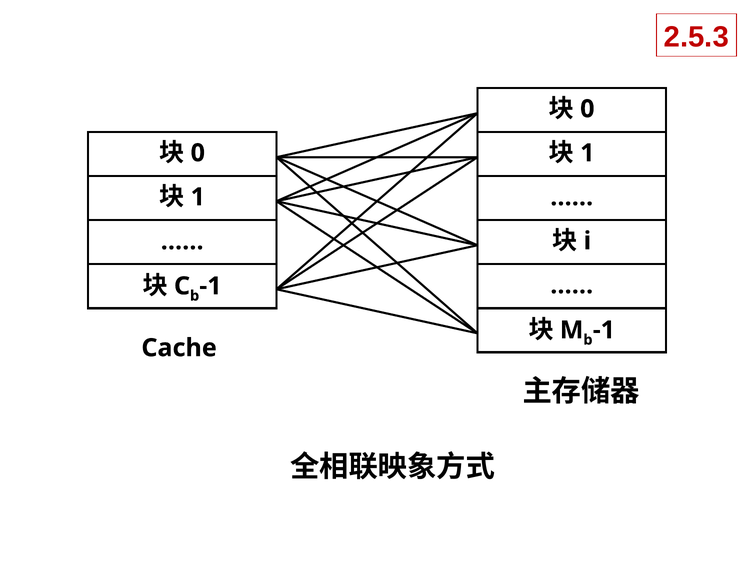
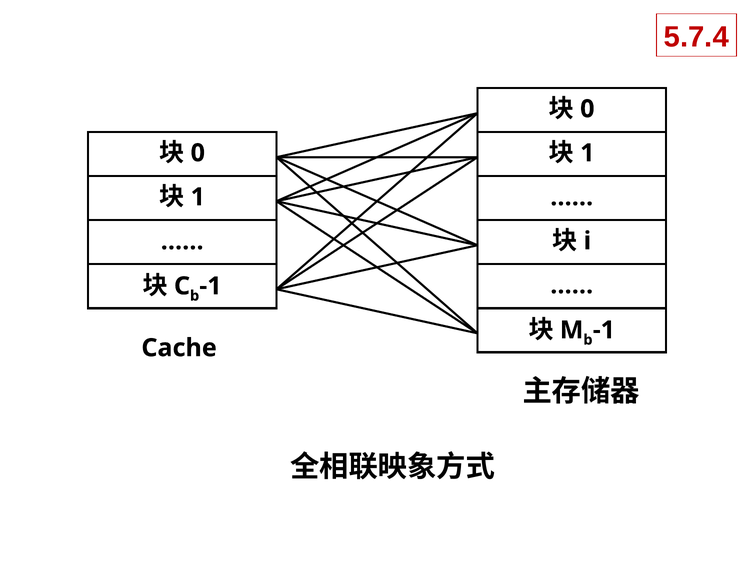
2.5.3: 2.5.3 -> 5.7.4
